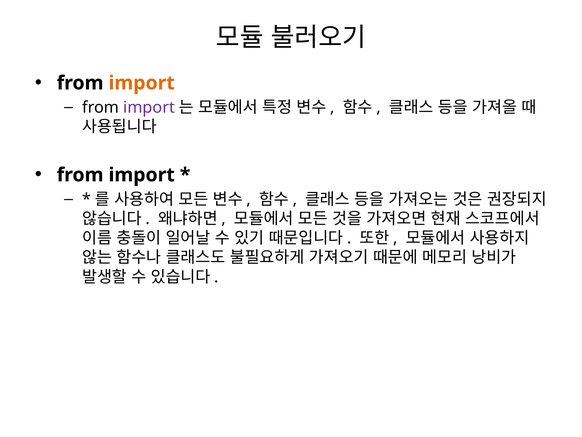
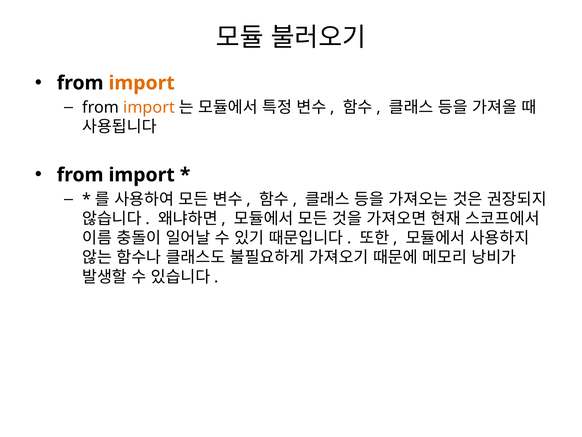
import at (149, 107) colour: purple -> orange
